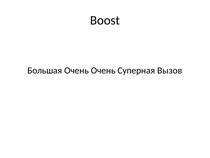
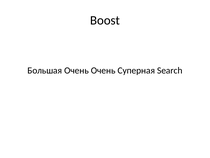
Вызов: Вызов -> Search
